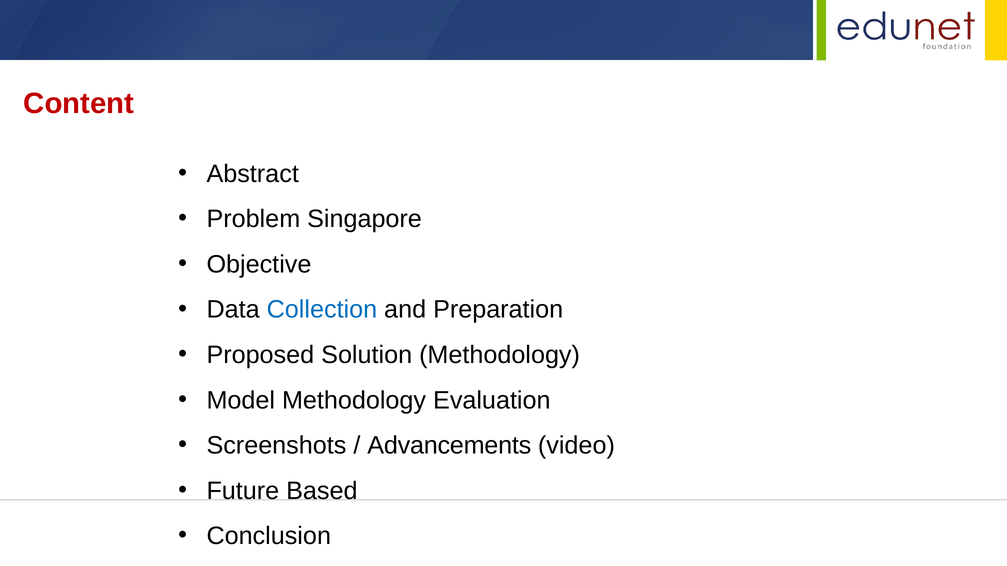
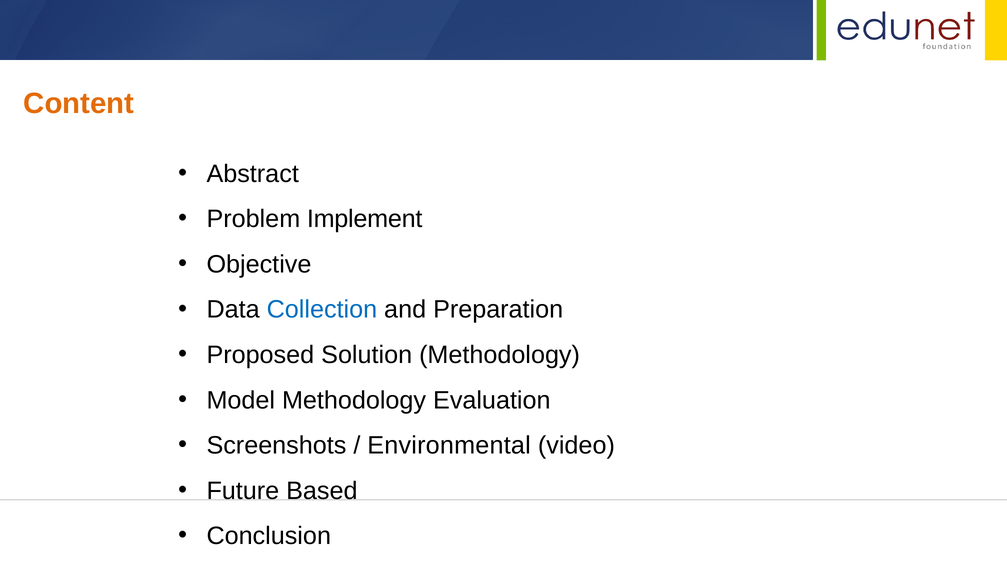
Content colour: red -> orange
Singapore: Singapore -> Implement
Advancements: Advancements -> Environmental
